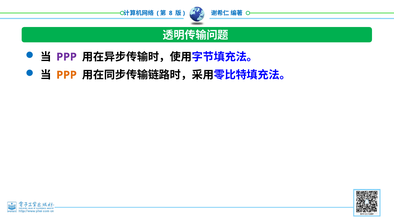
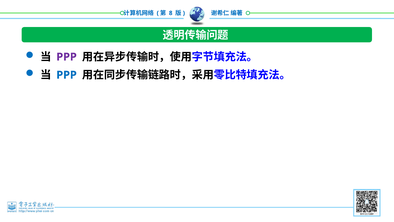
PPP at (67, 75) colour: orange -> blue
